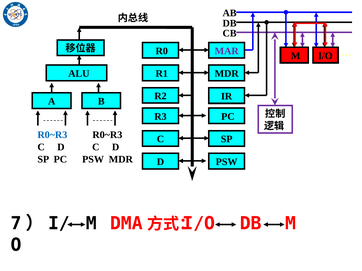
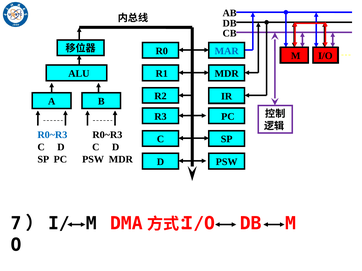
MAR colour: purple -> blue
